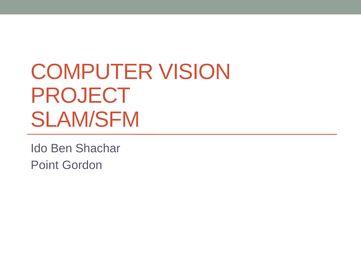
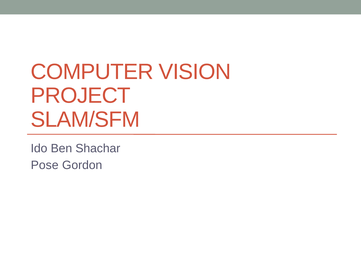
Point: Point -> Pose
